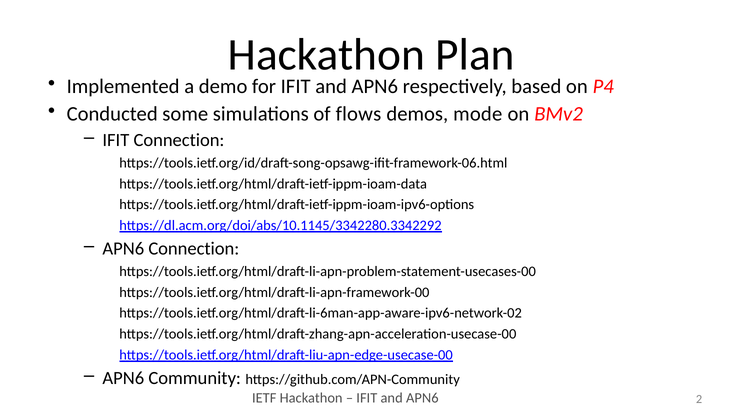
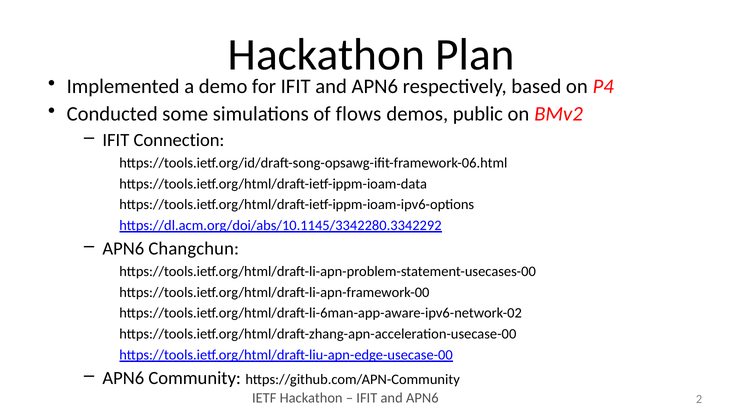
mode: mode -> public
APN6 Connection: Connection -> Changchun
